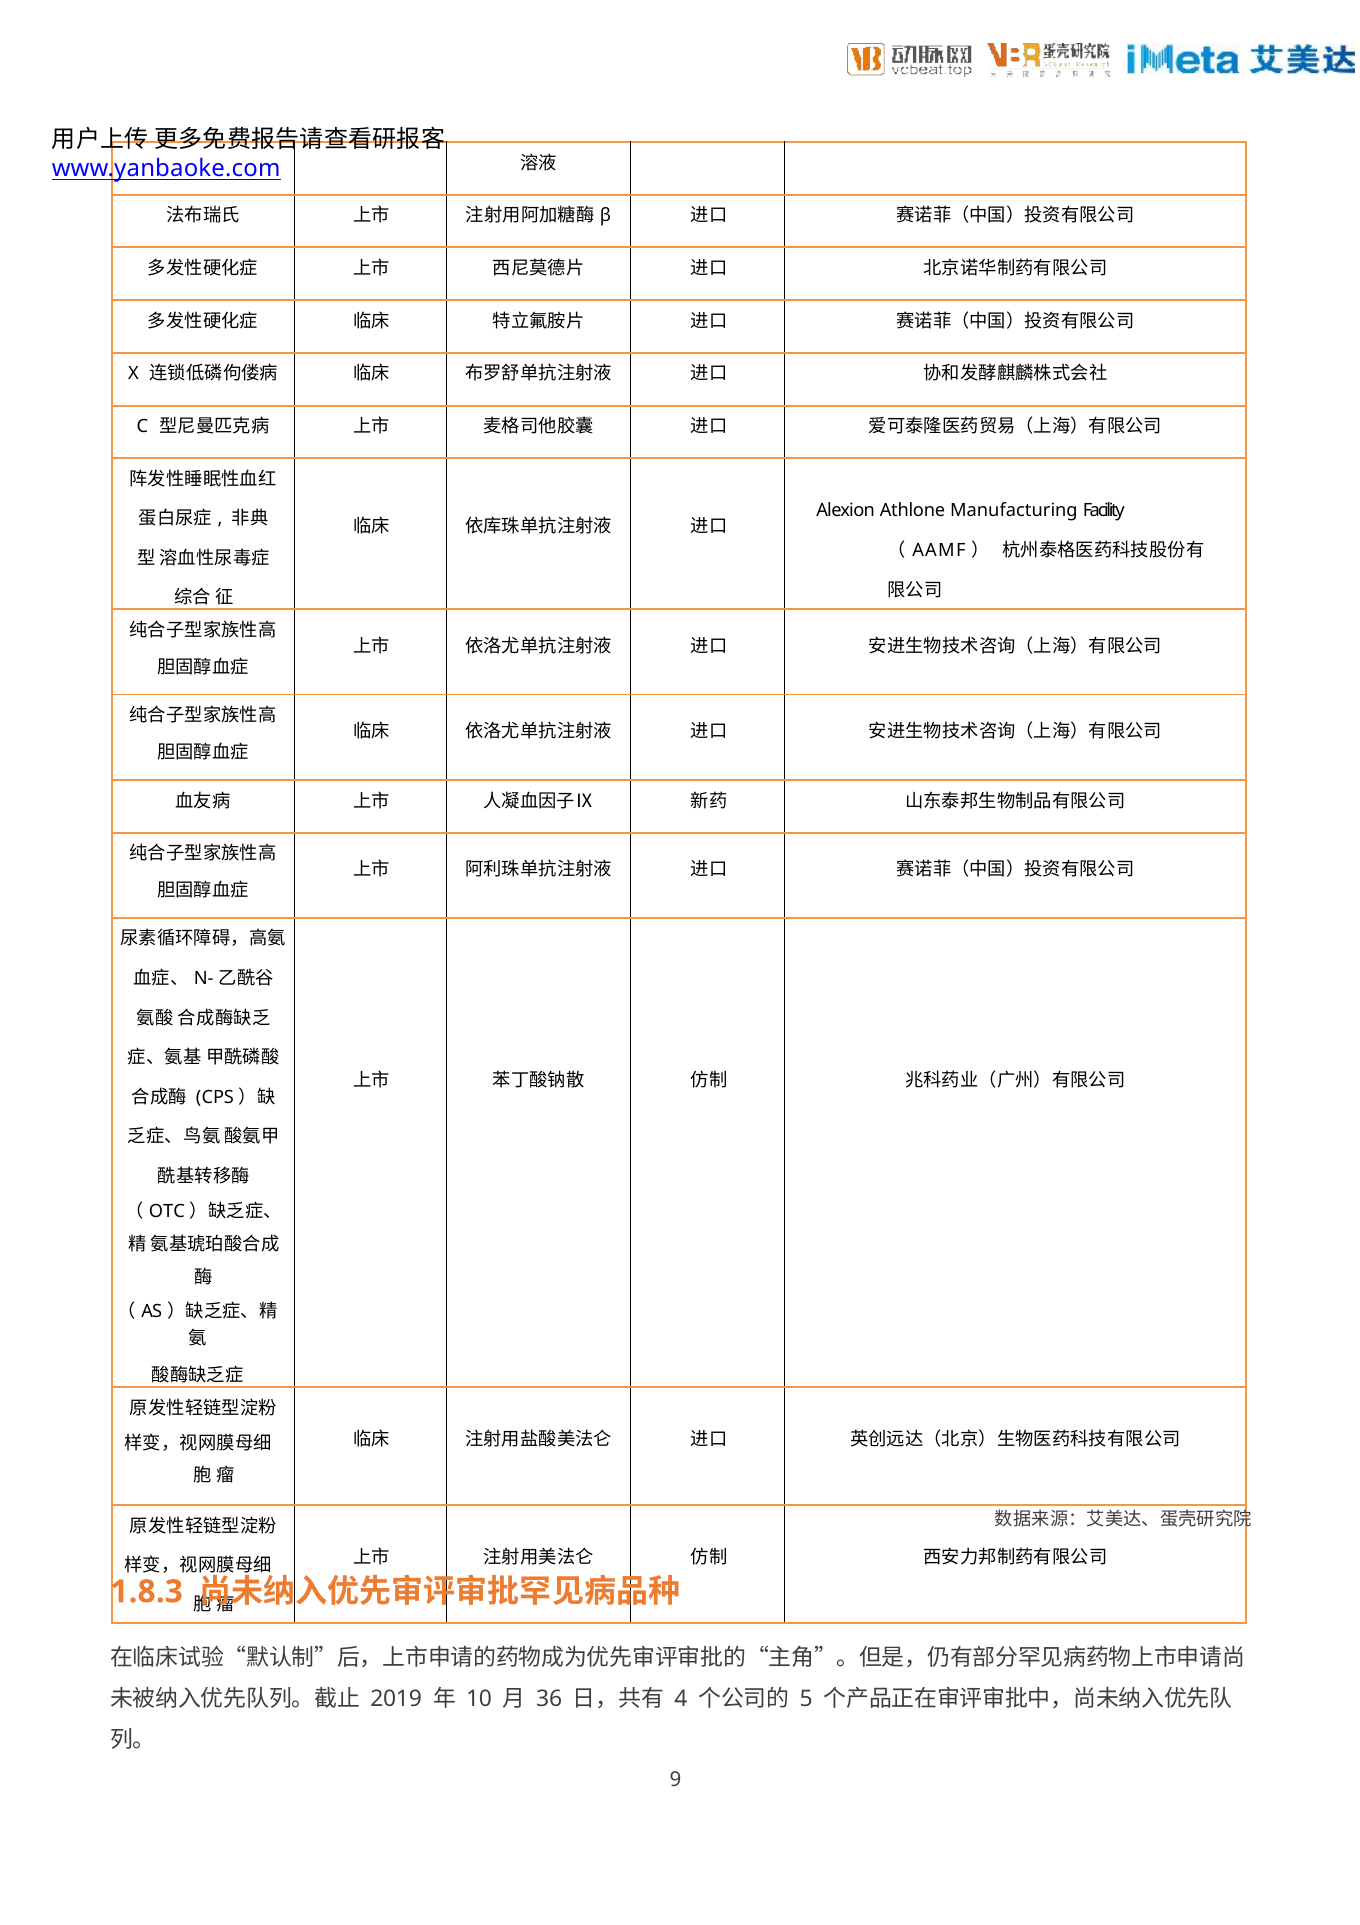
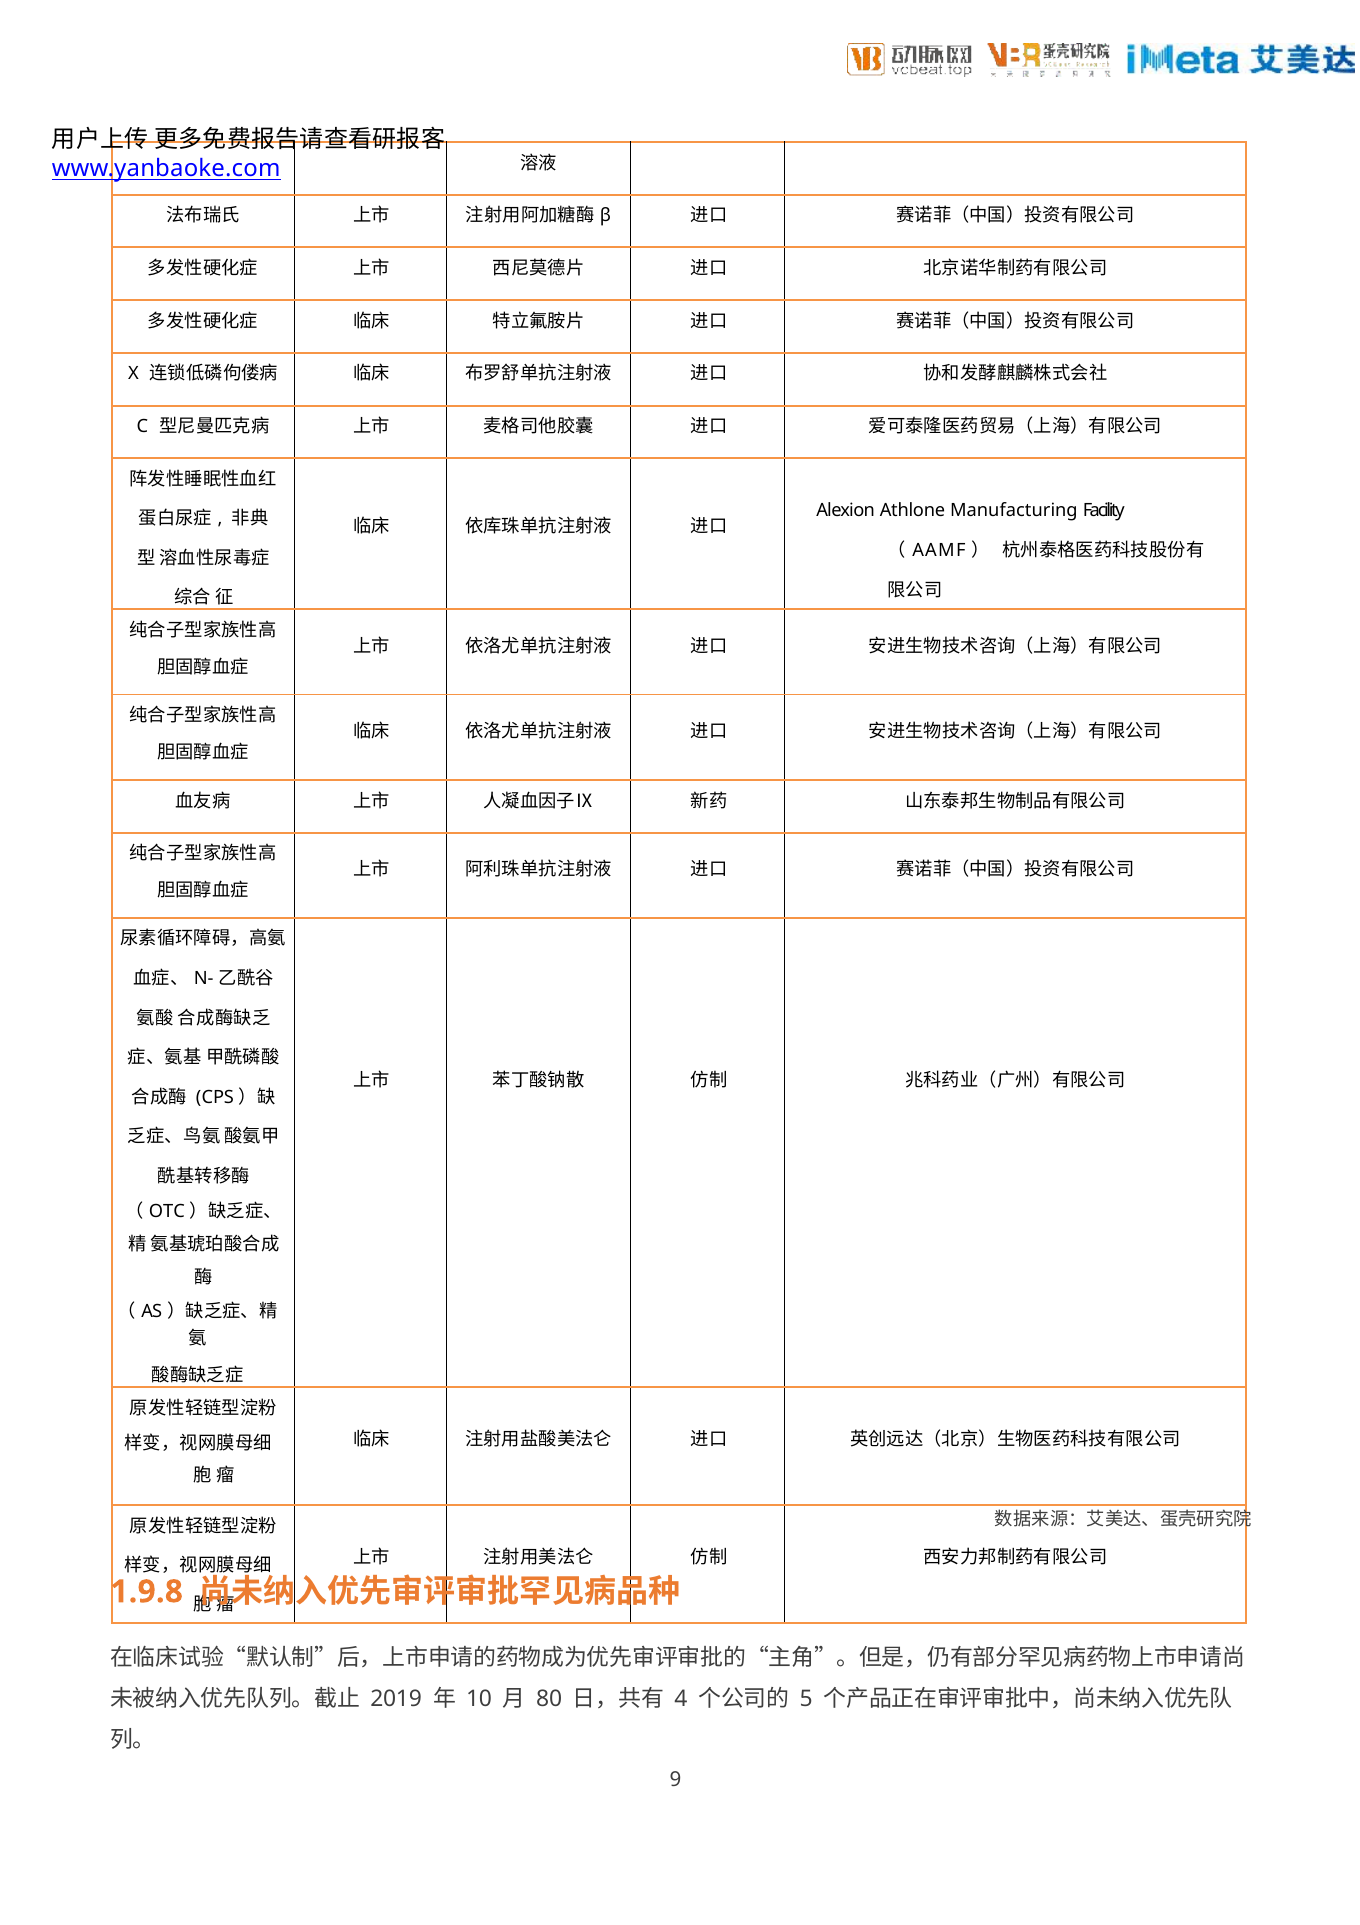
1.8.3: 1.8.3 -> 1.9.8
36: 36 -> 80
